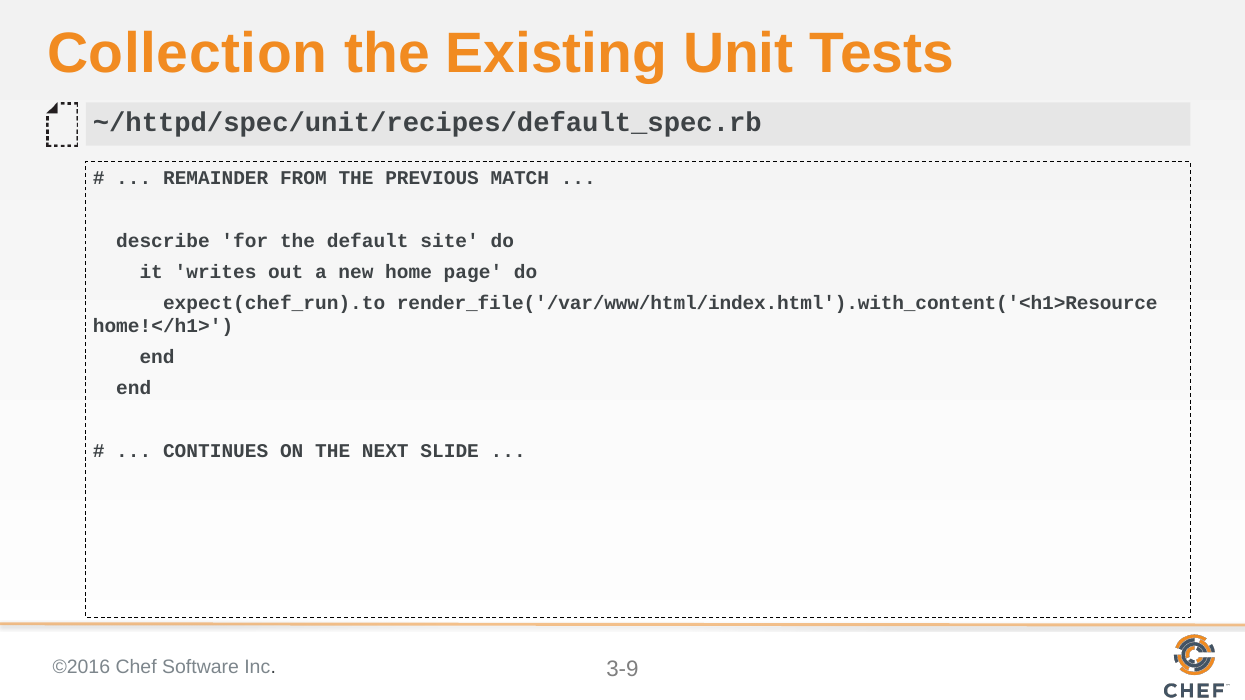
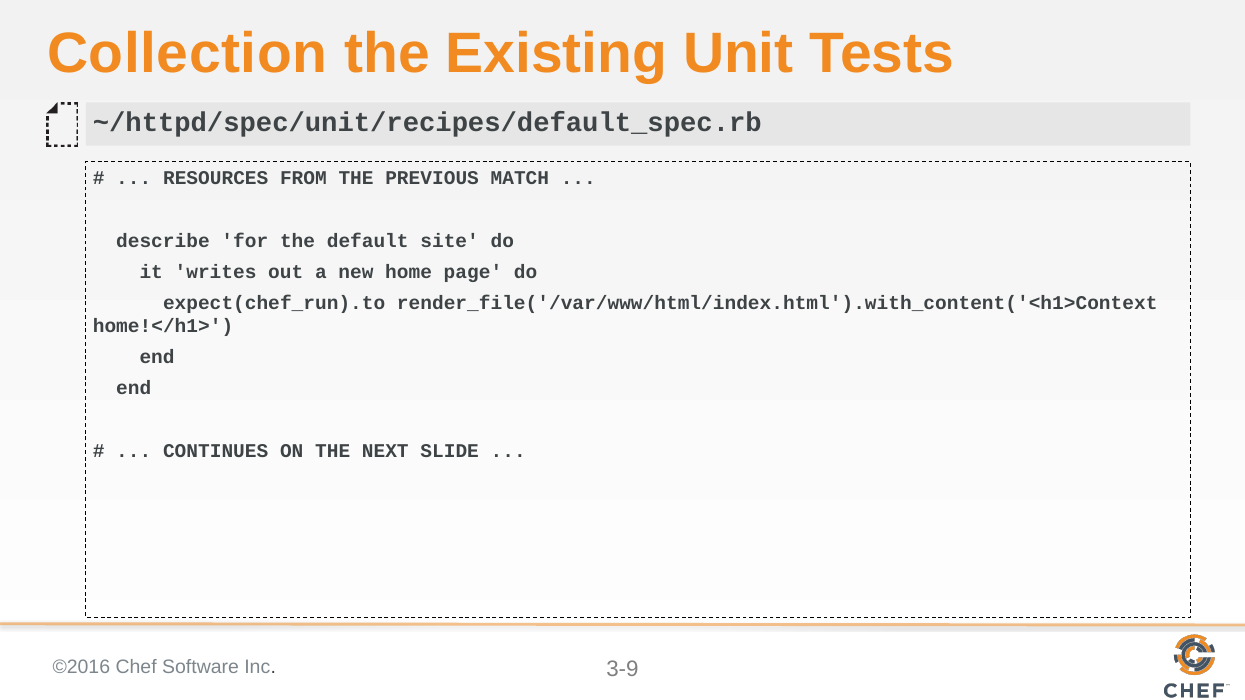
REMAINDER: REMAINDER -> RESOURCES
render_file('/var/www/html/index.html').with_content('<h1>Resource: render_file('/var/www/html/index.html').with_content('<h1>Resource -> render_file('/var/www/html/index.html').with_content('<h1>Context
